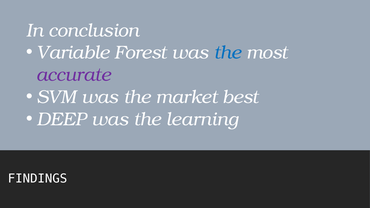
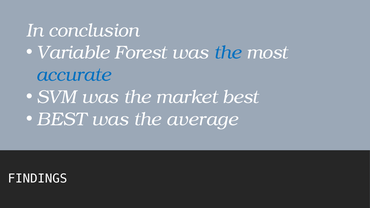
accurate colour: purple -> blue
DEEP at (61, 119): DEEP -> BEST
learning: learning -> average
